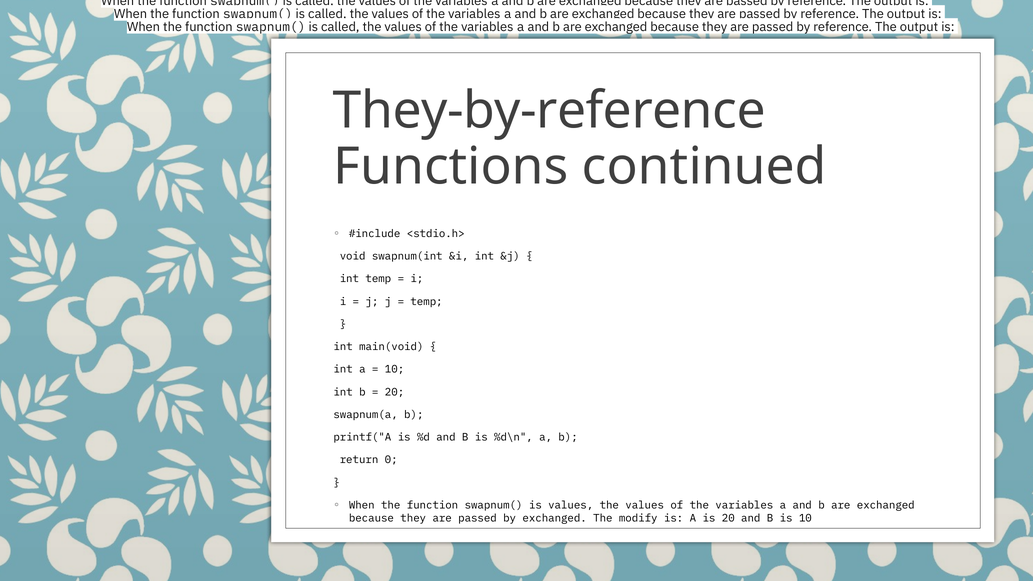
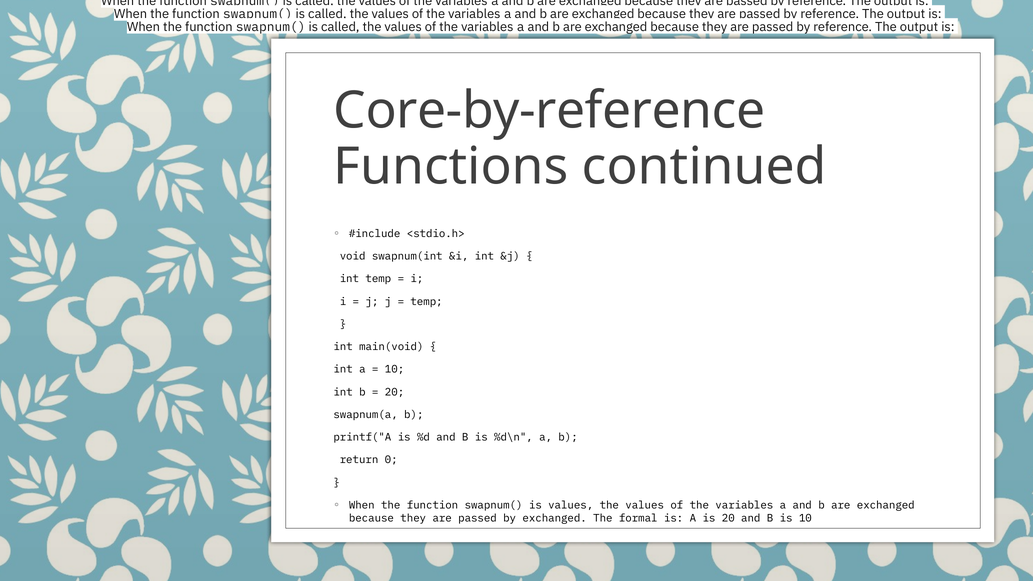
They-by-reference: They-by-reference -> Core-by-reference
modify: modify -> formal
